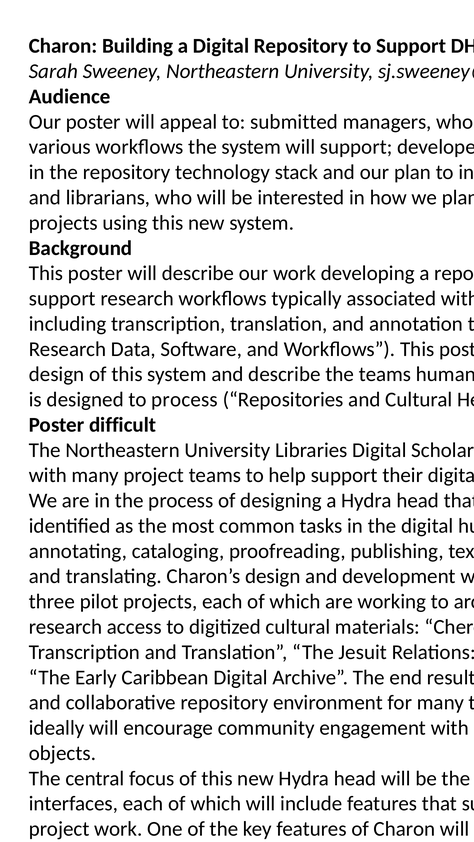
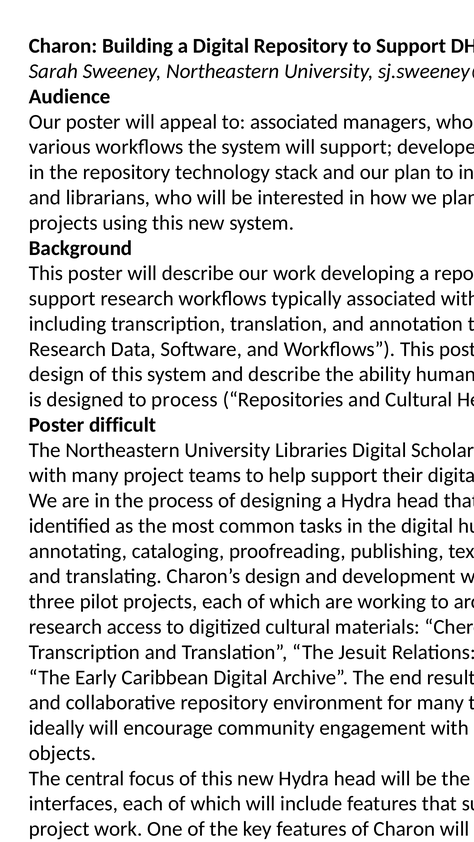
to submitted: submitted -> associated
describe the teams: teams -> ability
